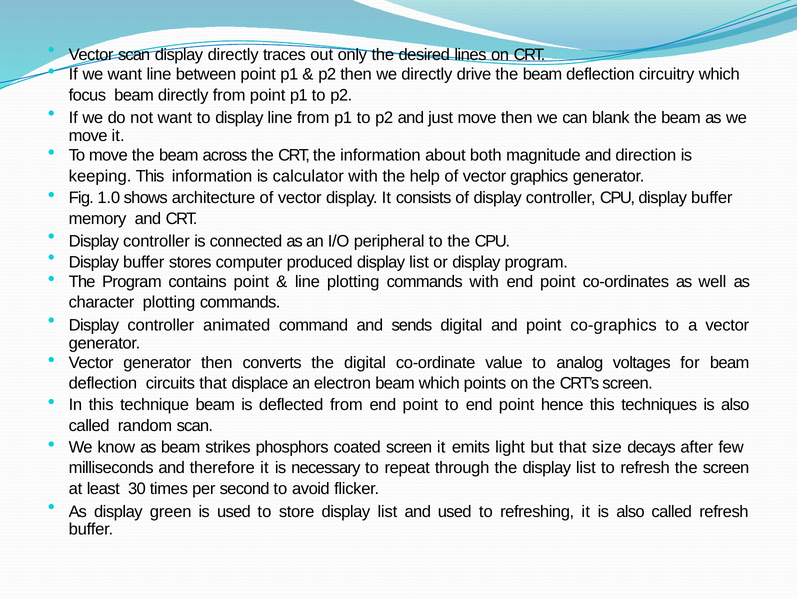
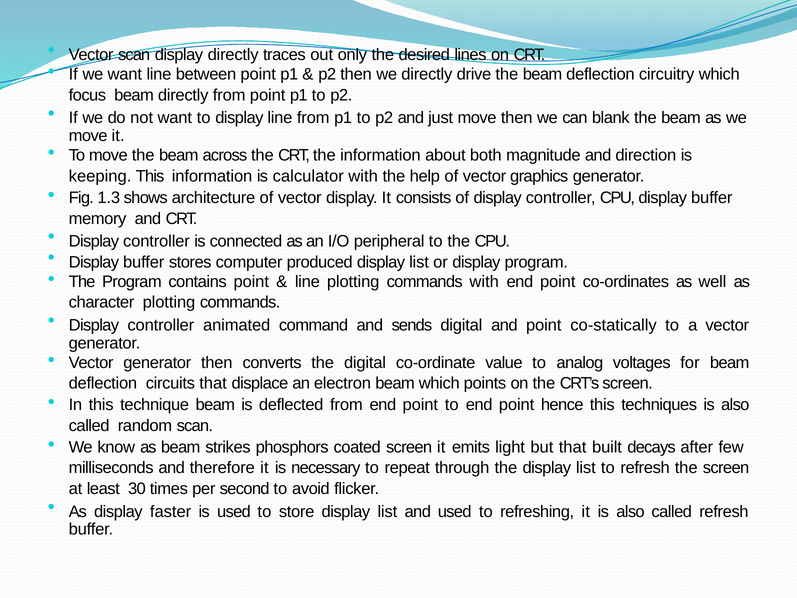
1.0: 1.0 -> 1.3
co-graphics: co-graphics -> co-statically
size: size -> built
green: green -> faster
